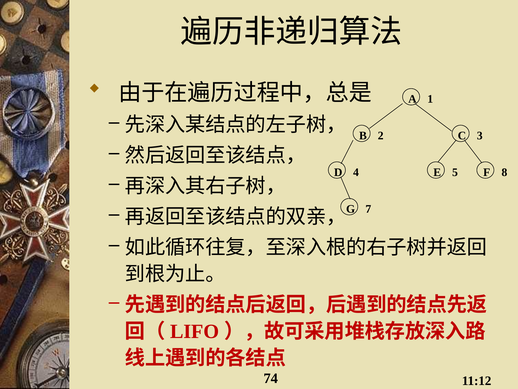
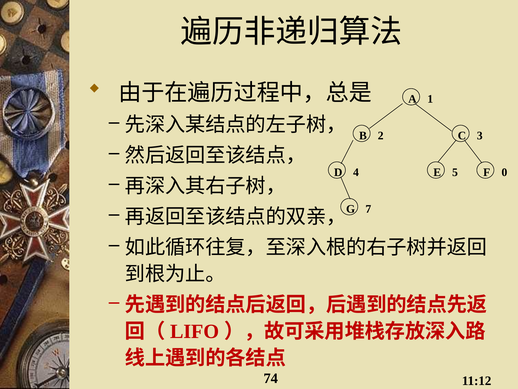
8: 8 -> 0
